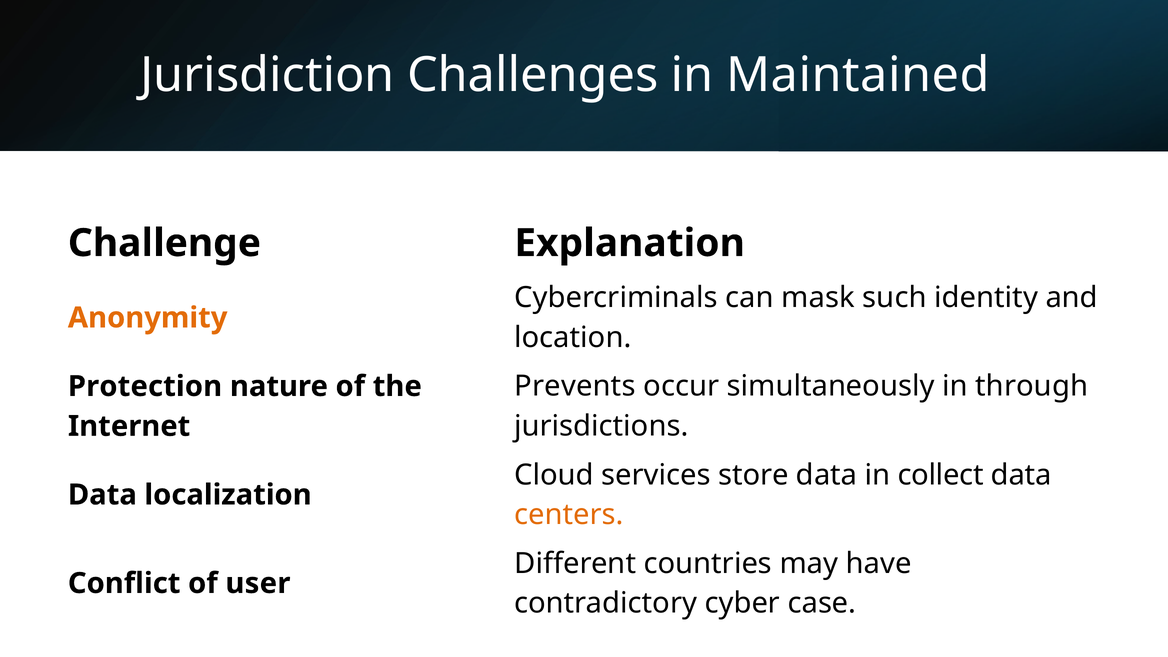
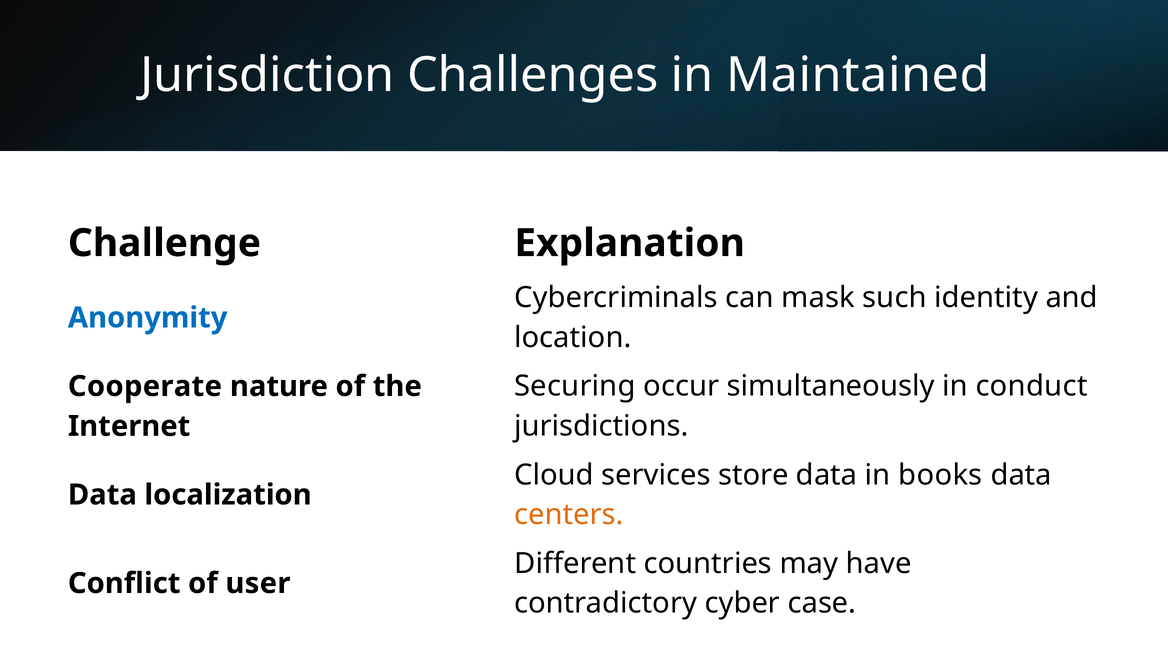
Anonymity colour: orange -> blue
Prevents: Prevents -> Securing
through: through -> conduct
Protection: Protection -> Cooperate
collect: collect -> books
